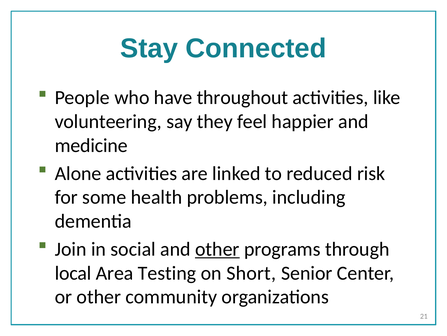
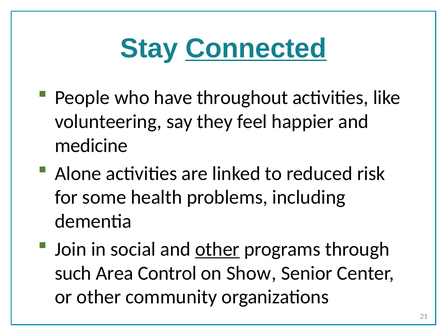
Connected underline: none -> present
local: local -> such
Testing: Testing -> Control
Short: Short -> Show
